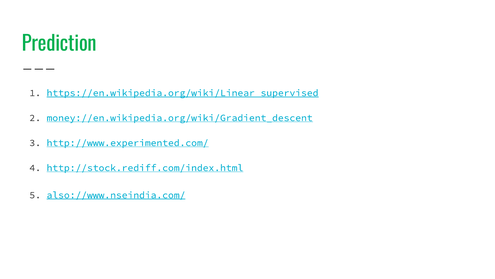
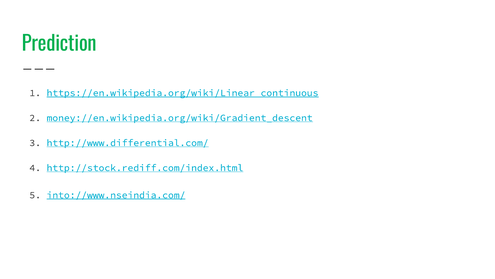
https://en.wikipedia.org/wiki/Linear_supervised: https://en.wikipedia.org/wiki/Linear_supervised -> https://en.wikipedia.org/wiki/Linear_continuous
http://www.experimented.com/: http://www.experimented.com/ -> http://www.differential.com/
also://www.nseindia.com/: also://www.nseindia.com/ -> into://www.nseindia.com/
